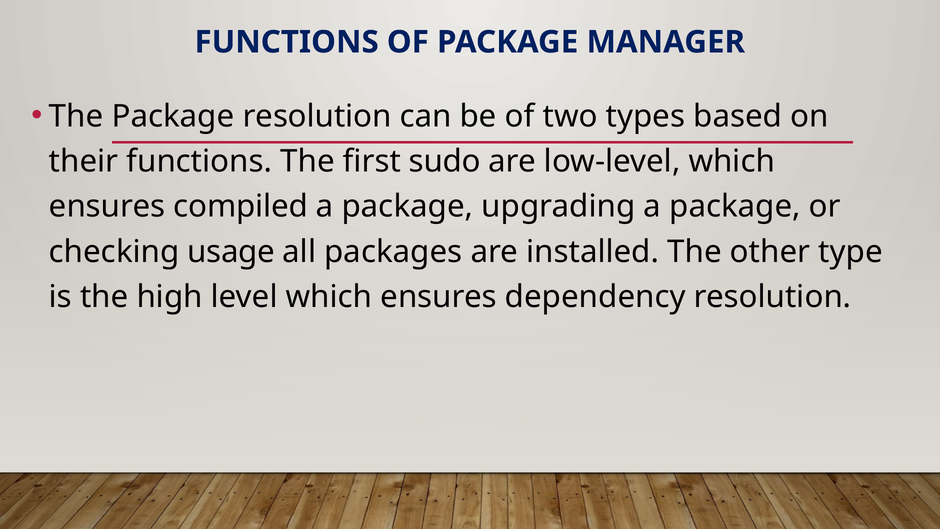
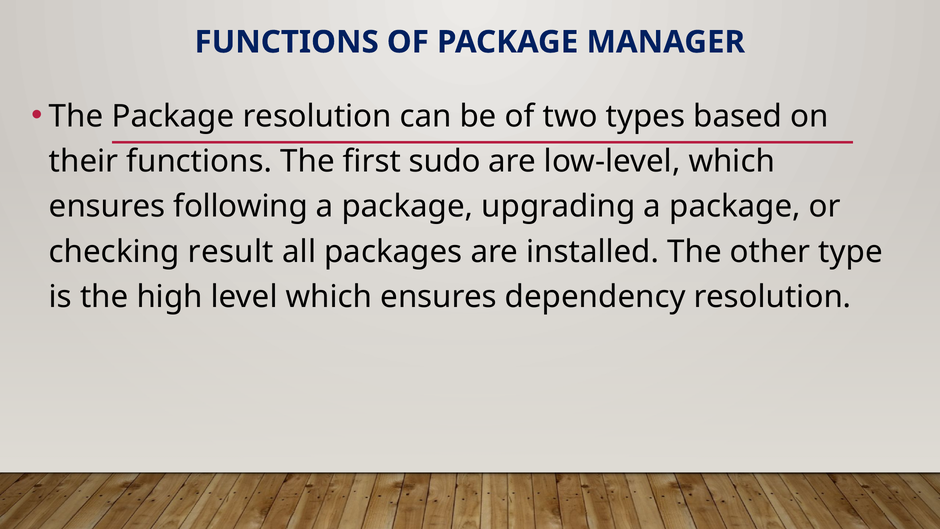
compiled: compiled -> following
usage: usage -> result
